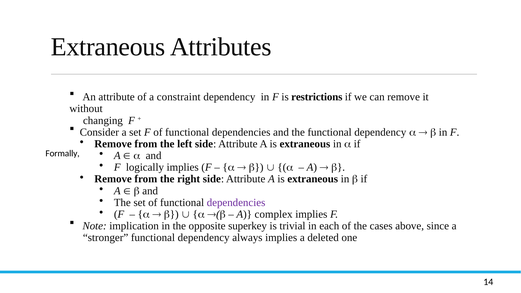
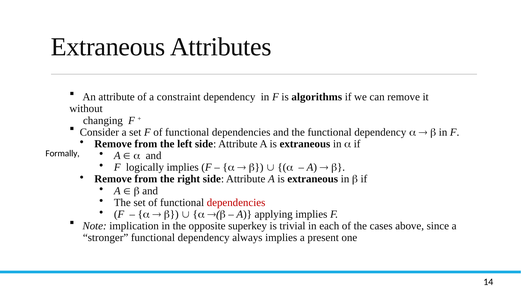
restrictions: restrictions -> algorithms
dependencies at (236, 203) colour: purple -> red
complex: complex -> applying
deleted: deleted -> present
